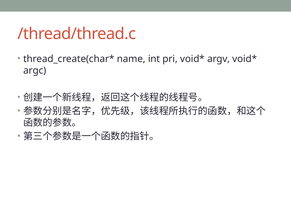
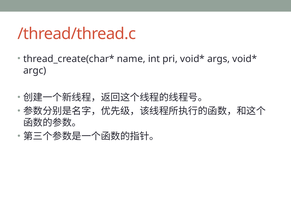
argv: argv -> args
